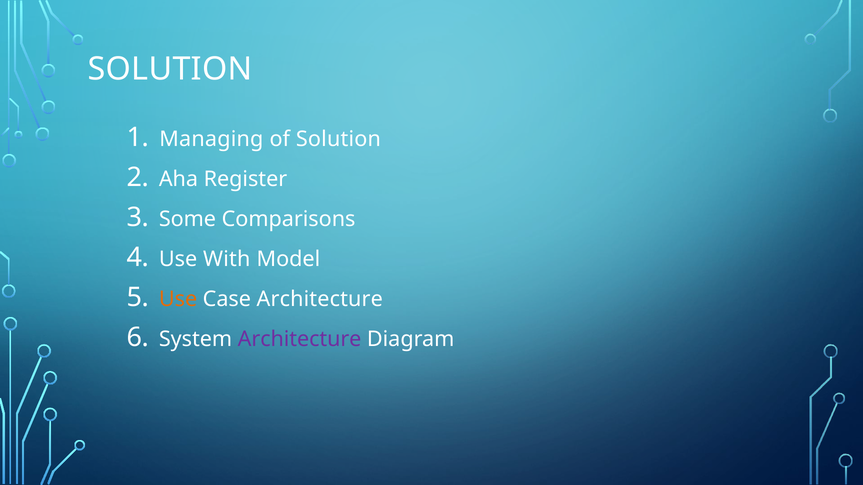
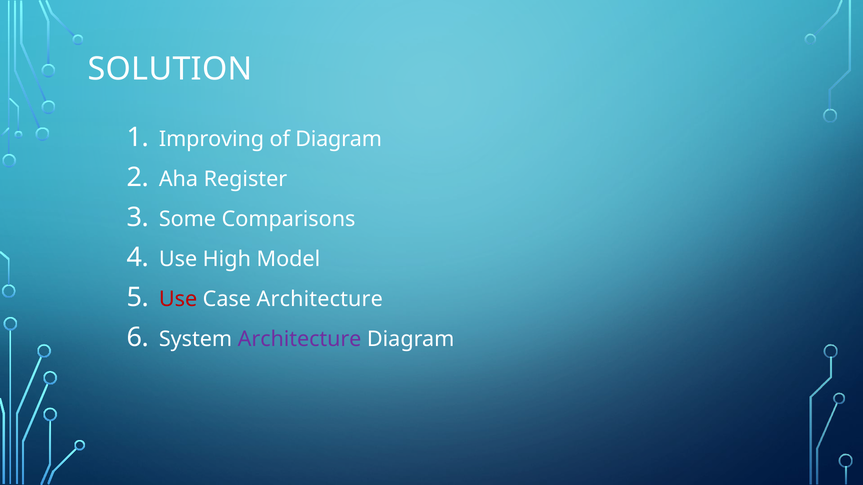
Managing: Managing -> Improving
of Solution: Solution -> Diagram
With: With -> High
Use at (178, 299) colour: orange -> red
